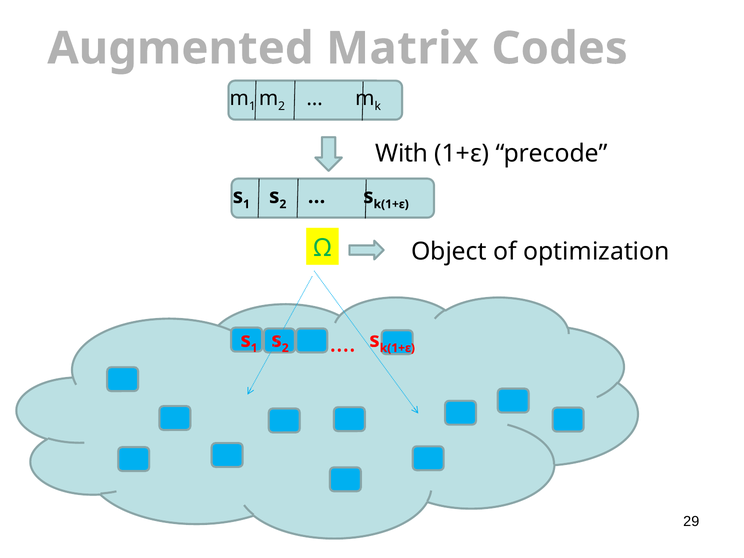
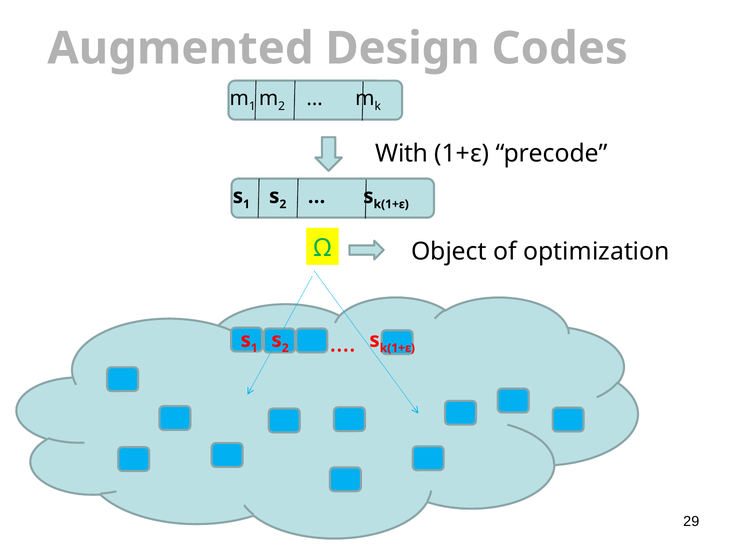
Matrix: Matrix -> Design
